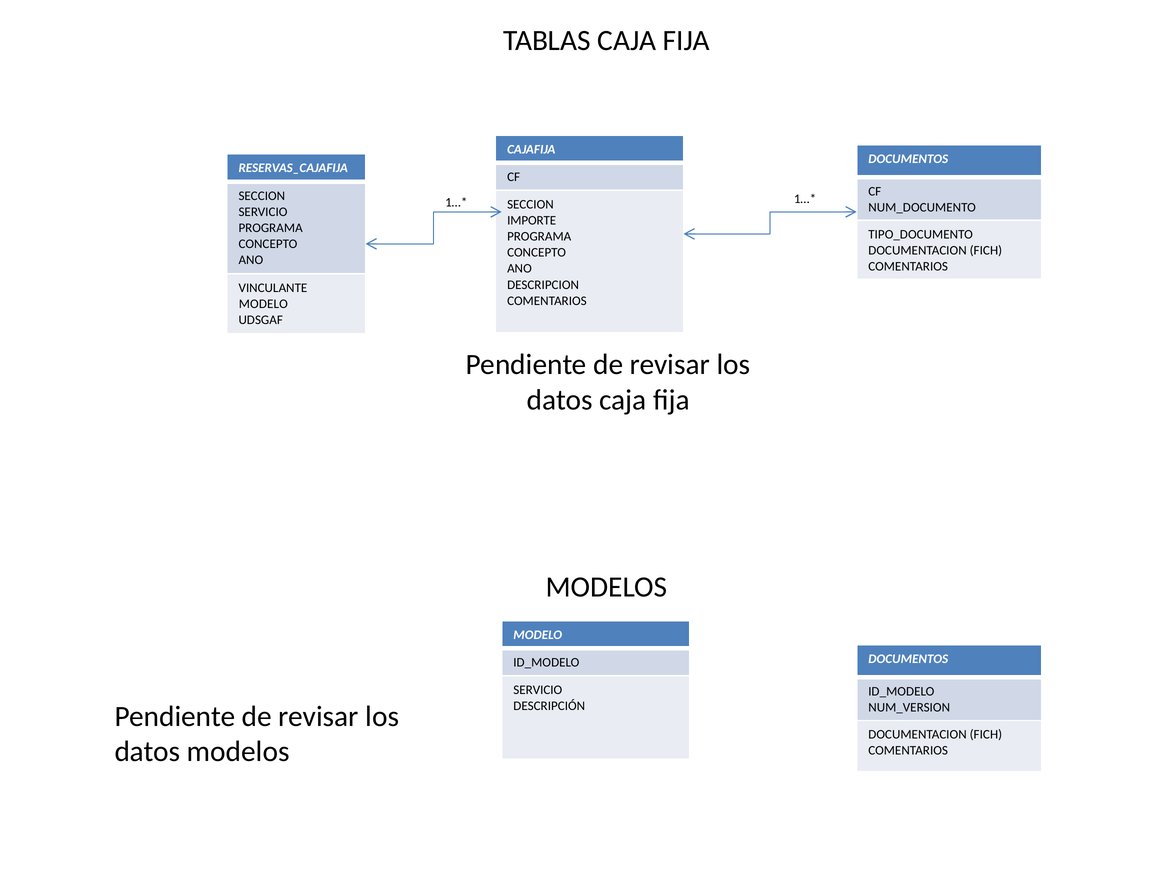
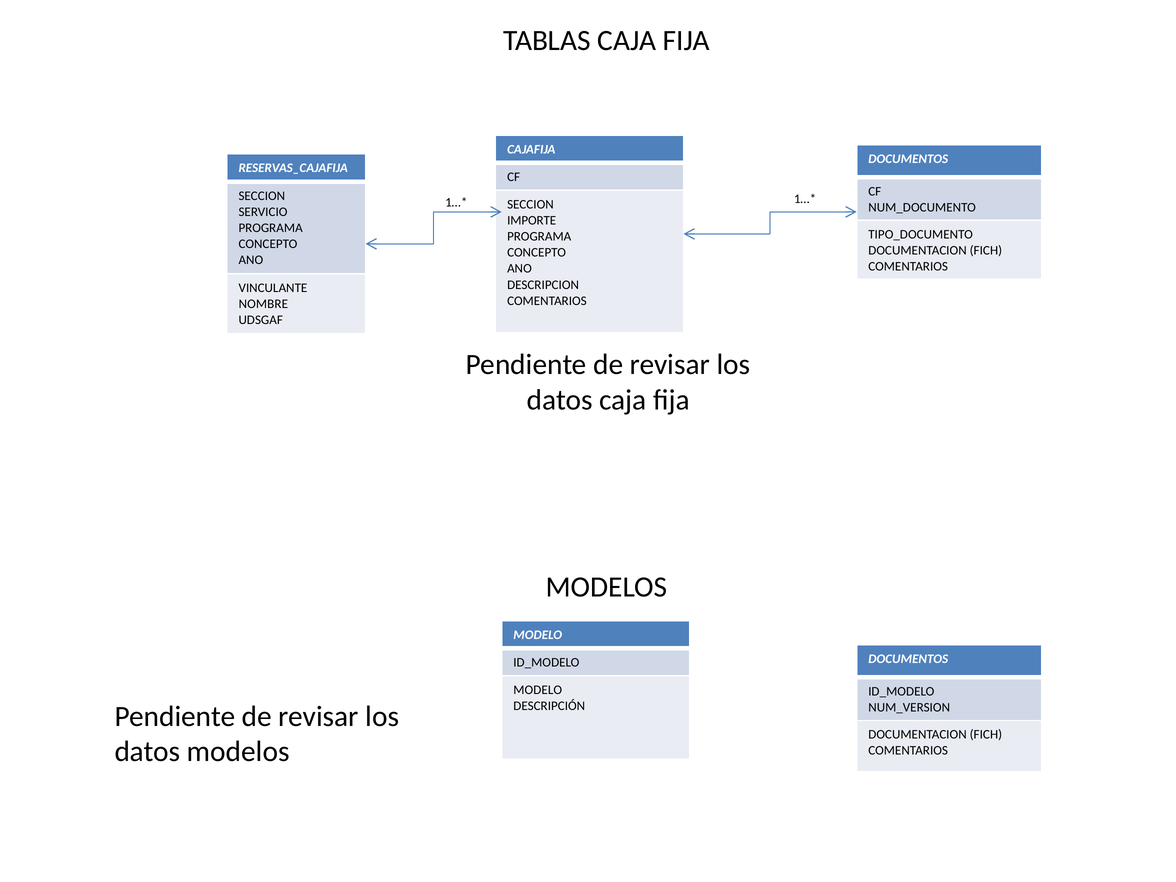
MODELO at (263, 304): MODELO -> NOMBRE
SERVICIO at (538, 690): SERVICIO -> MODELO
